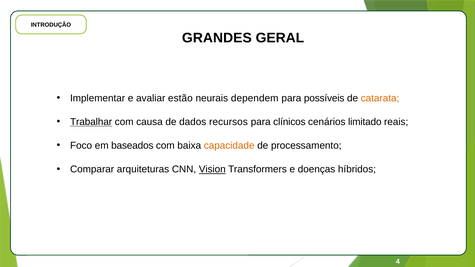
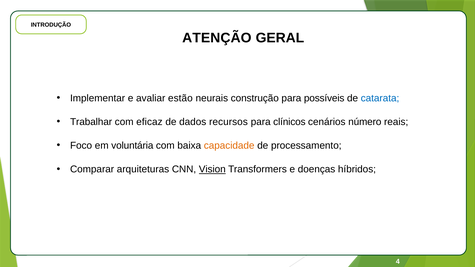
GRANDES: GRANDES -> ATENÇÃO
dependem: dependem -> construção
catarata colour: orange -> blue
Trabalhar underline: present -> none
causa: causa -> eficaz
limitado: limitado -> número
baseados: baseados -> voluntária
